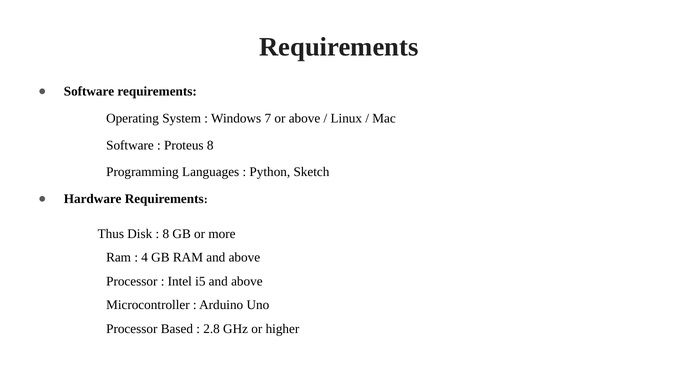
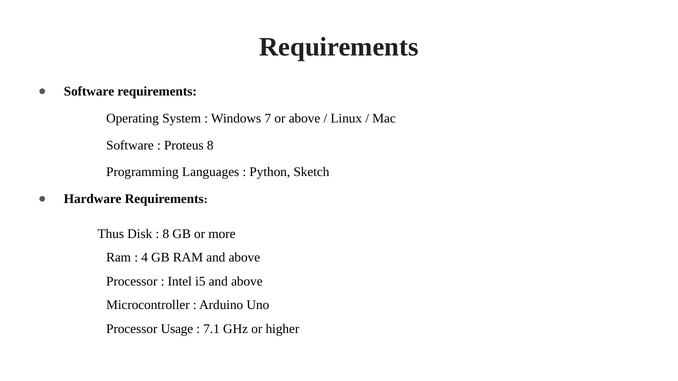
Based: Based -> Usage
2.8: 2.8 -> 7.1
